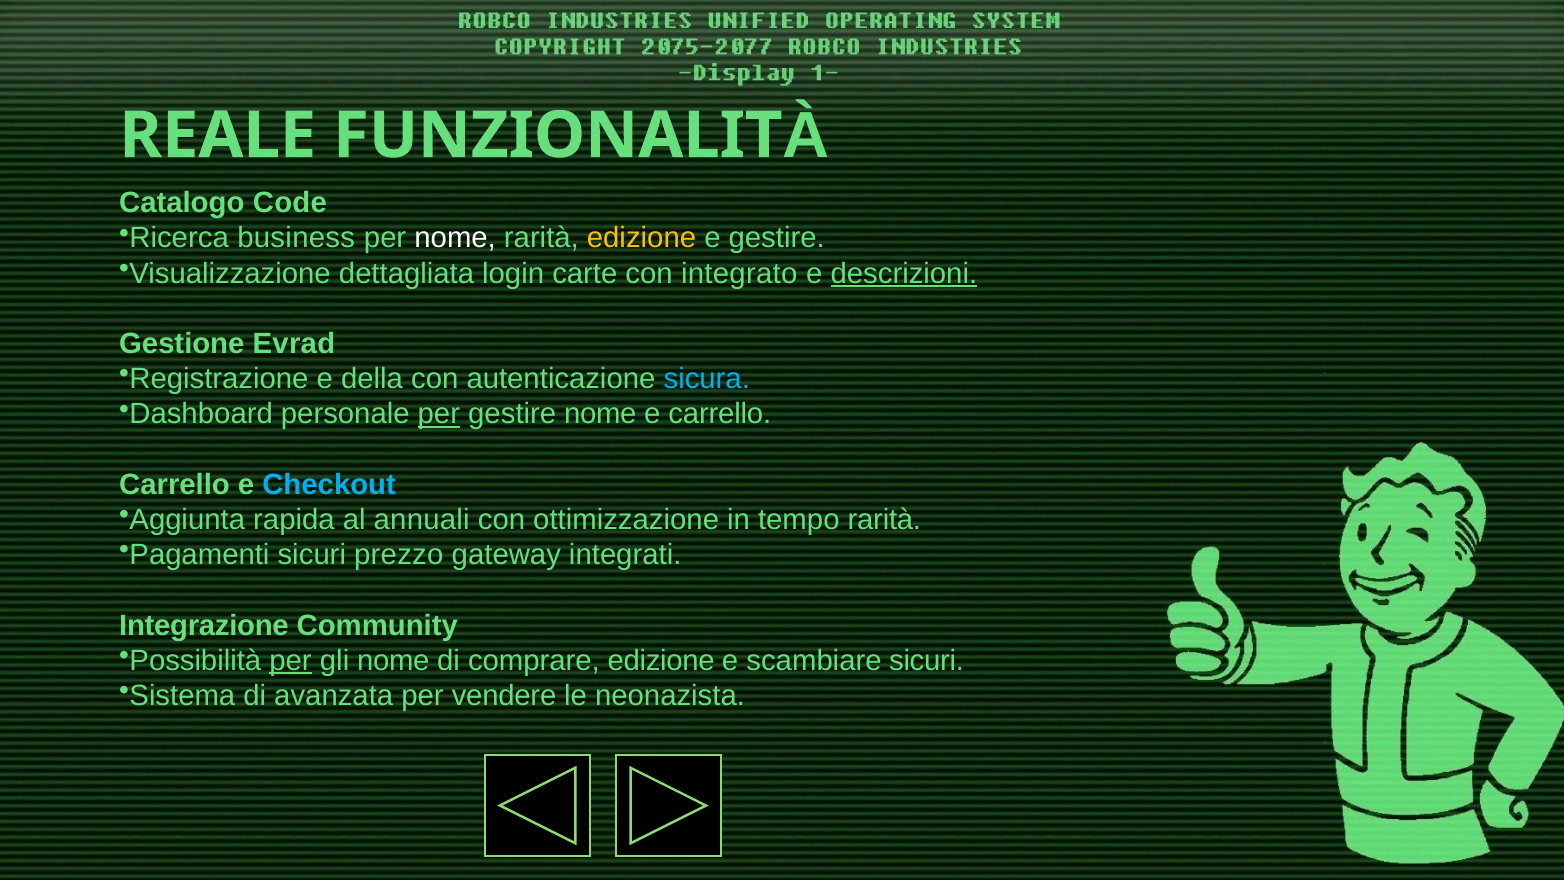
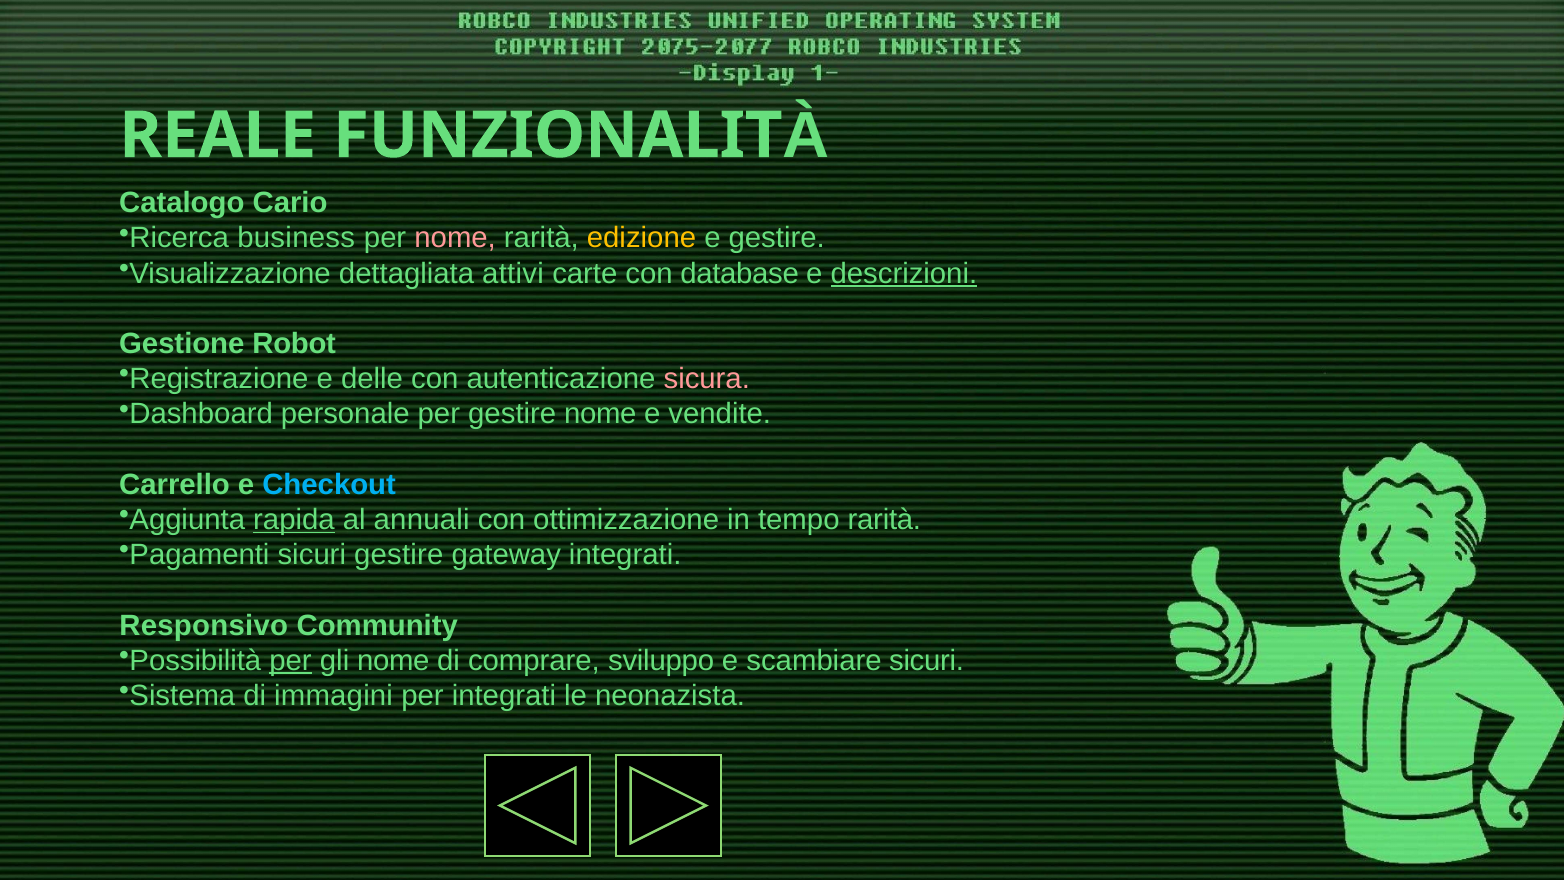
Code: Code -> Cario
nome at (455, 238) colour: white -> pink
login: login -> attivi
integrato: integrato -> database
Evrad: Evrad -> Robot
della: della -> delle
sicura colour: light blue -> pink
per at (439, 414) underline: present -> none
e carrello: carrello -> vendite
rapida underline: none -> present
sicuri prezzo: prezzo -> gestire
Integrazione: Integrazione -> Responsivo
comprare edizione: edizione -> sviluppo
avanzata: avanzata -> immagini
per vendere: vendere -> integrati
